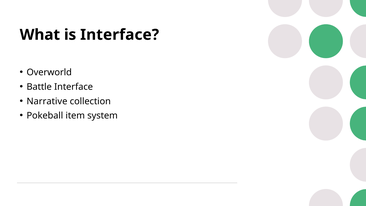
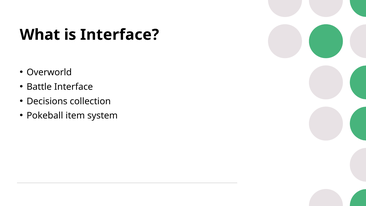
Narrative: Narrative -> Decisions
